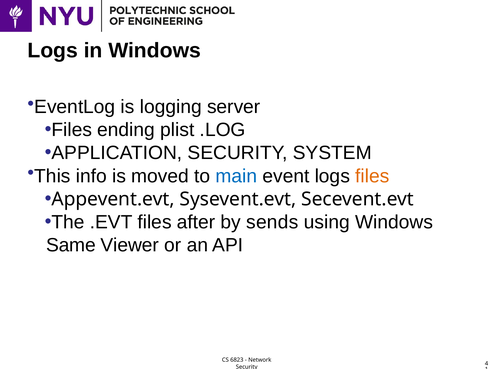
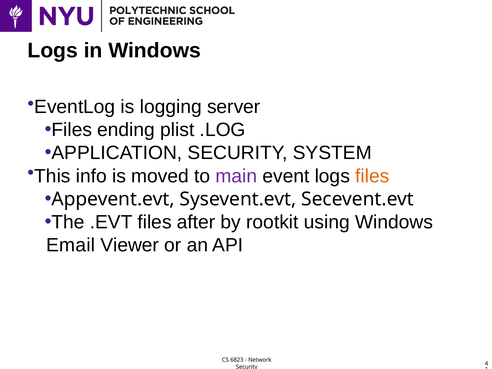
main colour: blue -> purple
sends: sends -> rootkit
Same: Same -> Email
